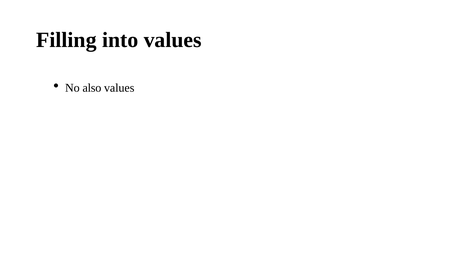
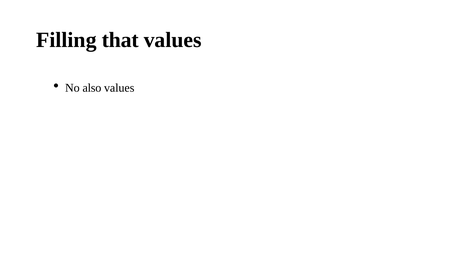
into: into -> that
